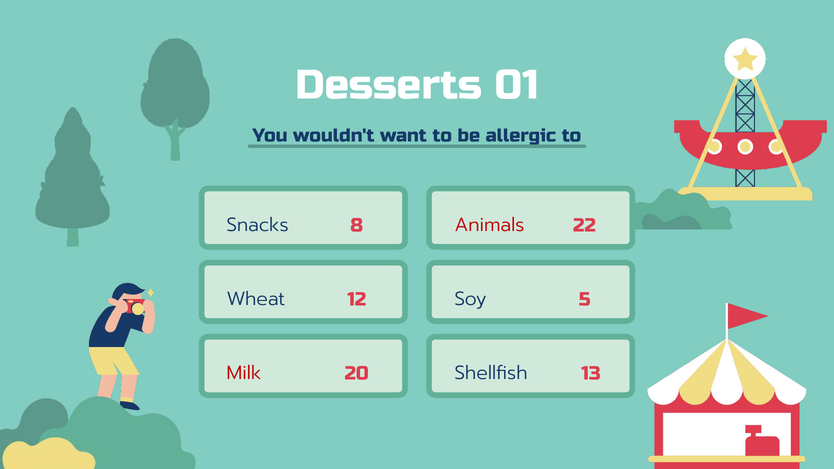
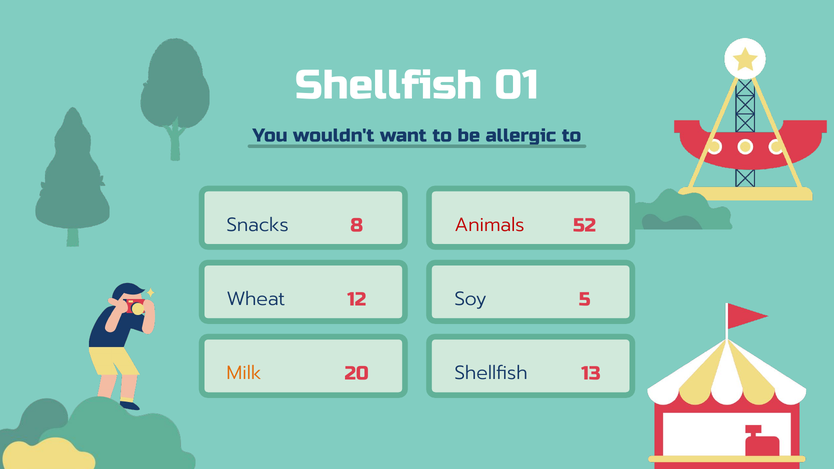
Desserts at (389, 85): Desserts -> Shellfish
22: 22 -> 52
Milk colour: red -> orange
